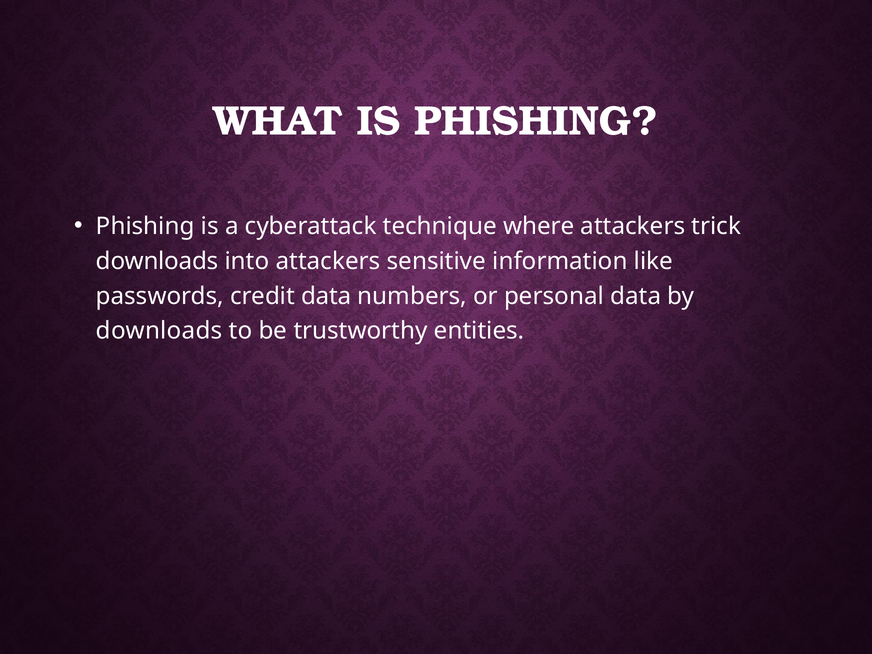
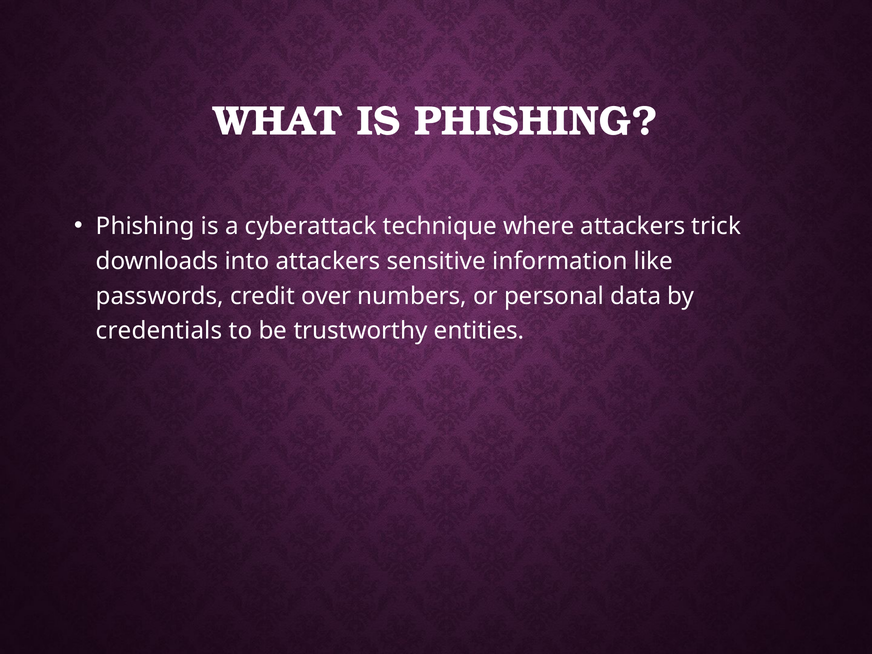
credit data: data -> over
downloads at (159, 331): downloads -> credentials
